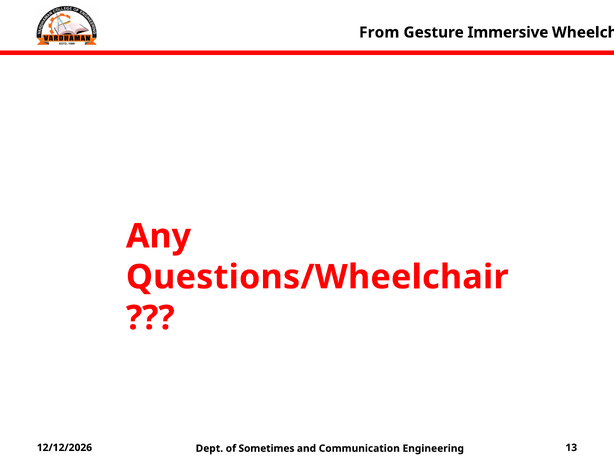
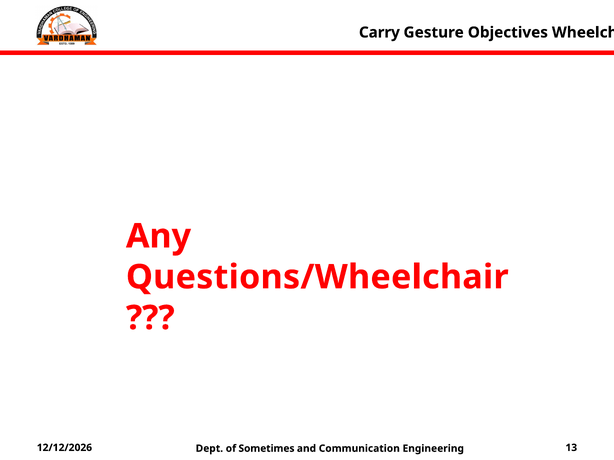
From: From -> Carry
Immersive: Immersive -> Objectives
